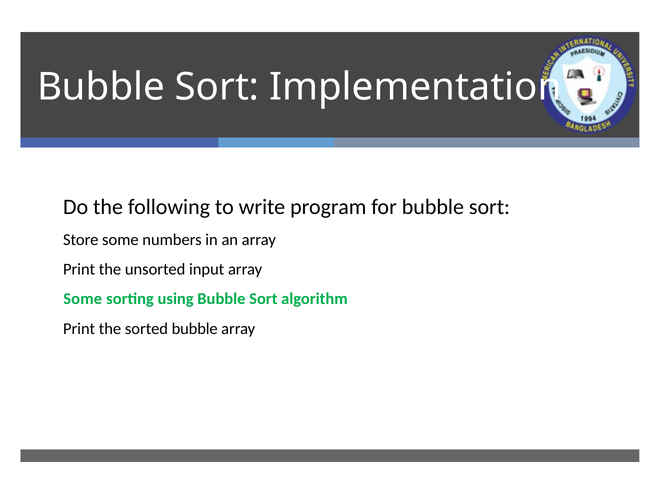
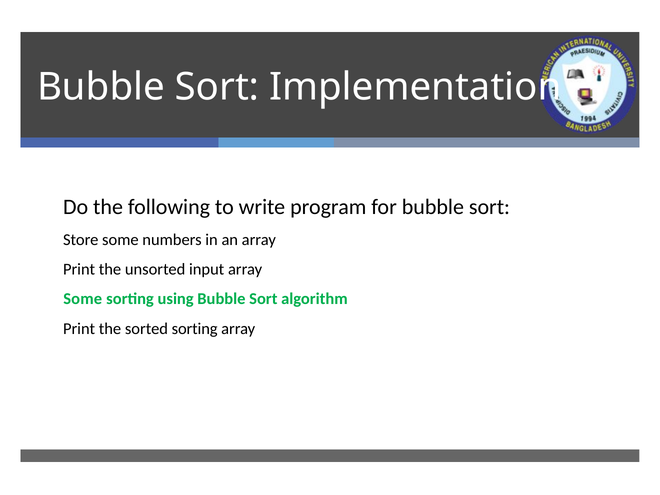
sorted bubble: bubble -> sorting
